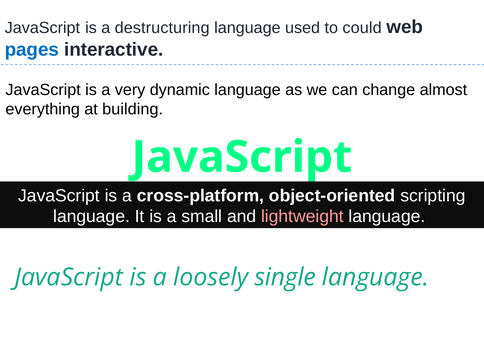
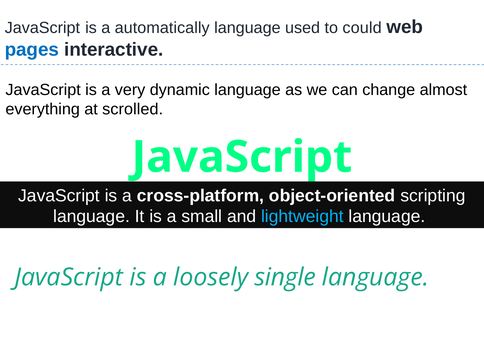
destructuring: destructuring -> automatically
building: building -> scrolled
lightweight colour: pink -> light blue
